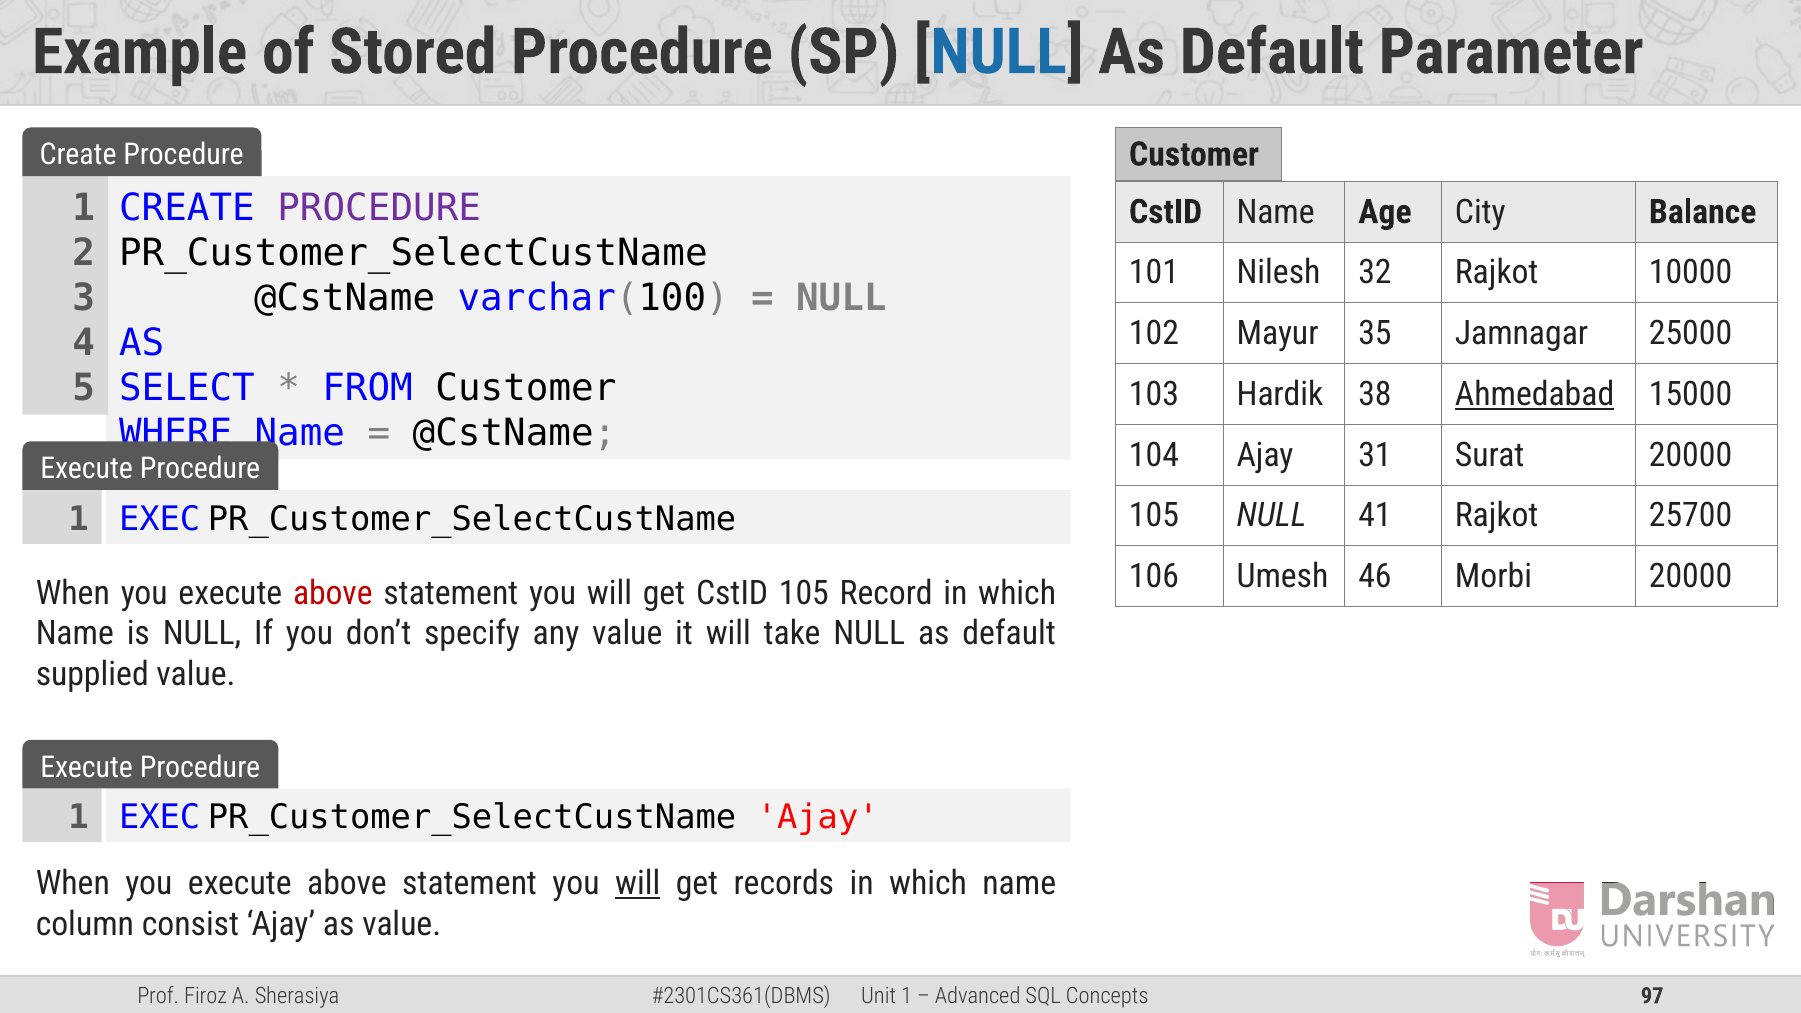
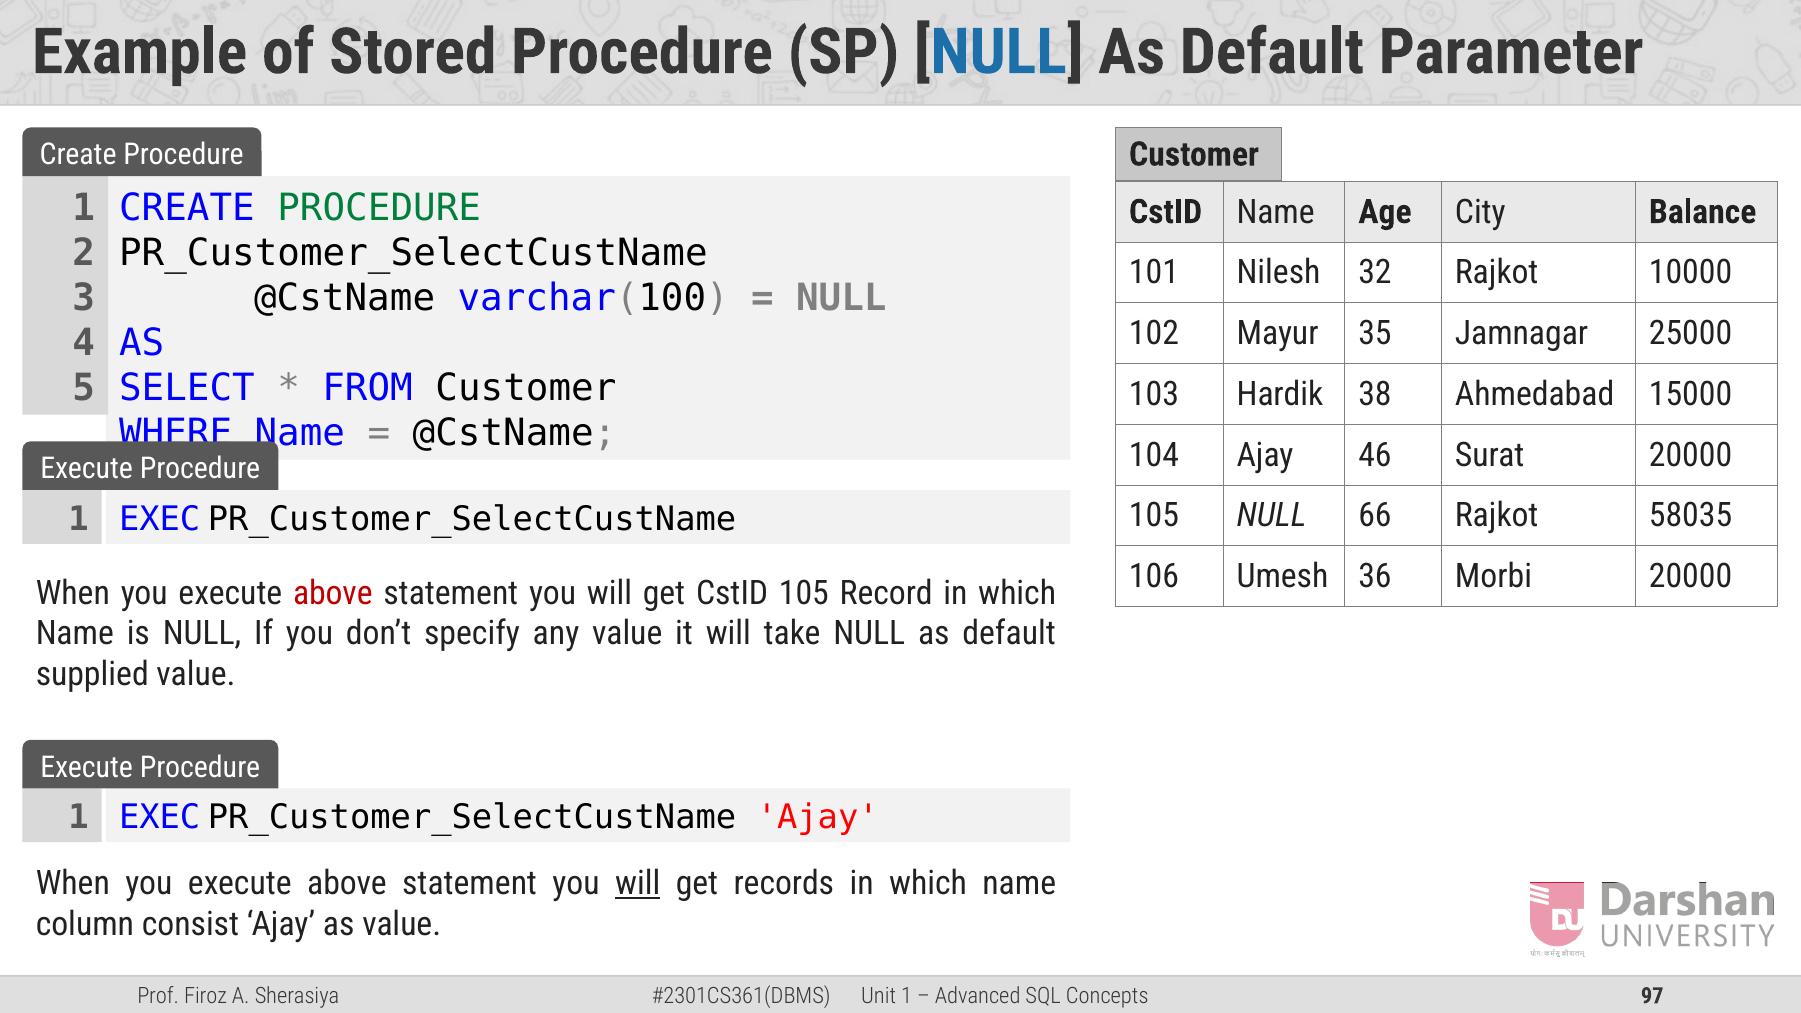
PROCEDURE at (379, 208) colour: purple -> green
Ahmedabad underline: present -> none
31: 31 -> 46
41: 41 -> 66
25700: 25700 -> 58035
46: 46 -> 36
